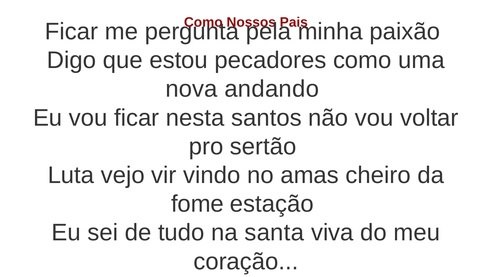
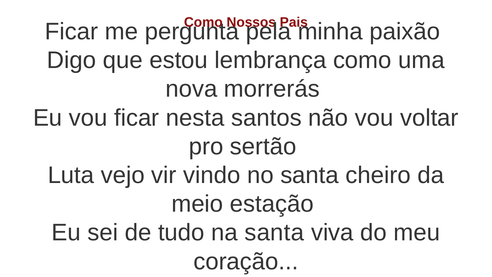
pecadores: pecadores -> lembrança
andando: andando -> morrerás
no amas: amas -> santa
fome: fome -> meio
